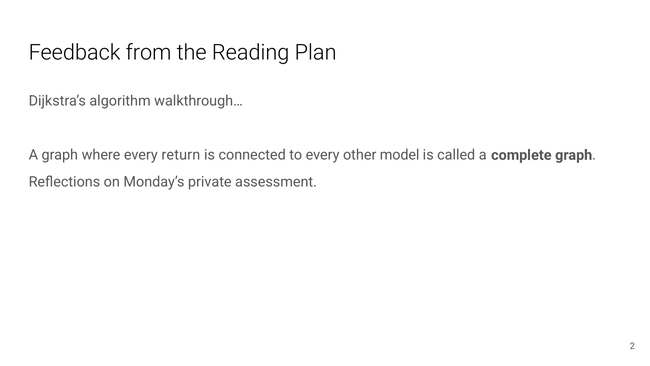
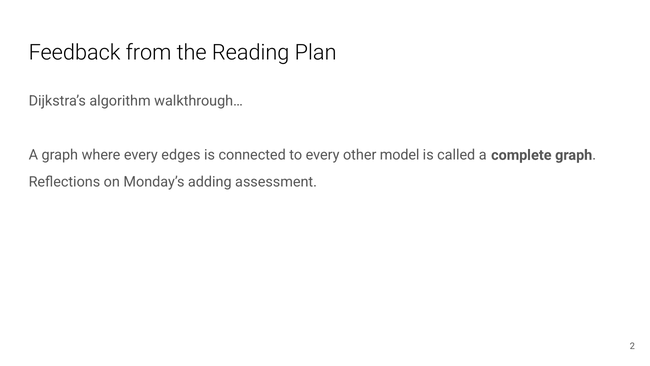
return: return -> edges
private: private -> adding
